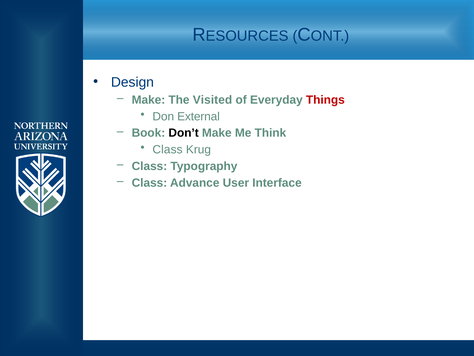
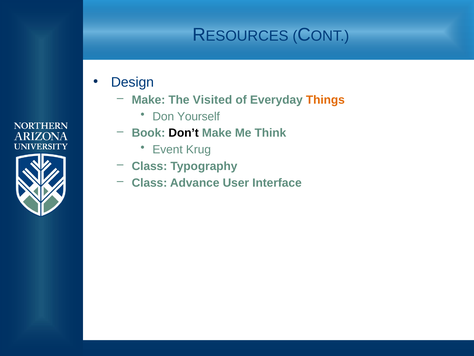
Things colour: red -> orange
External: External -> Yourself
Class at (168, 149): Class -> Event
